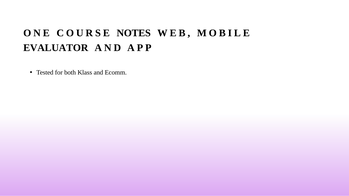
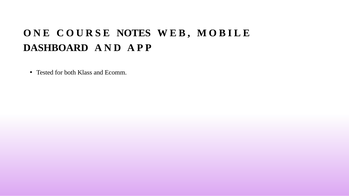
EVALUATOR: EVALUATOR -> DASHBOARD
